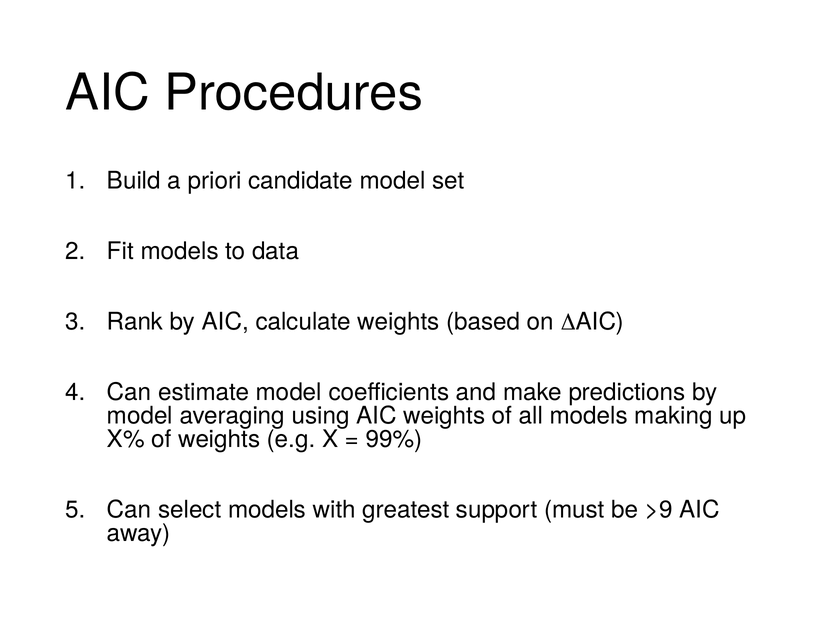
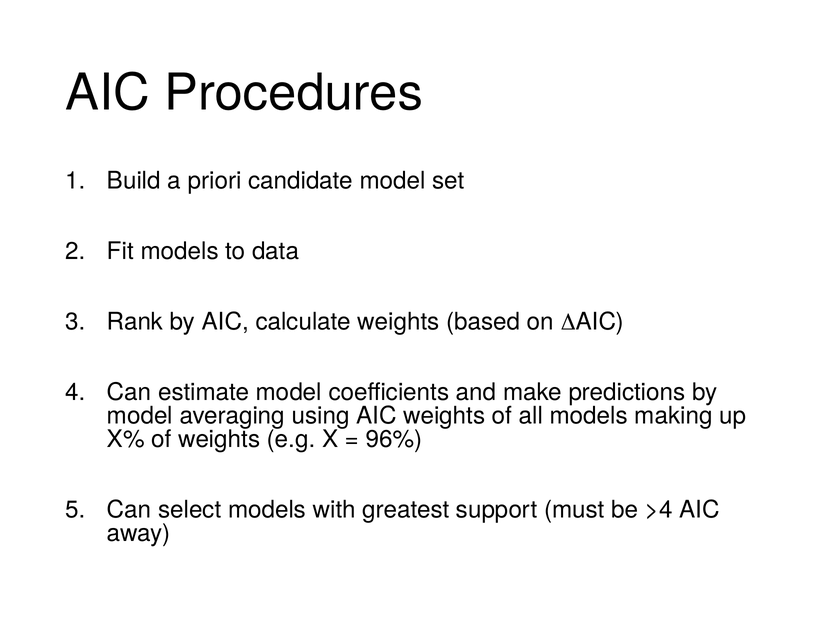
99%: 99% -> 96%
>9: >9 -> >4
